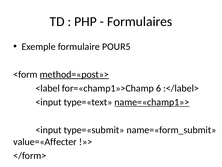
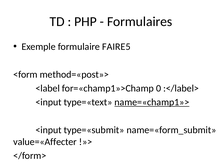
POUR5: POUR5 -> FAIRE5
method=«post»> underline: present -> none
6: 6 -> 0
